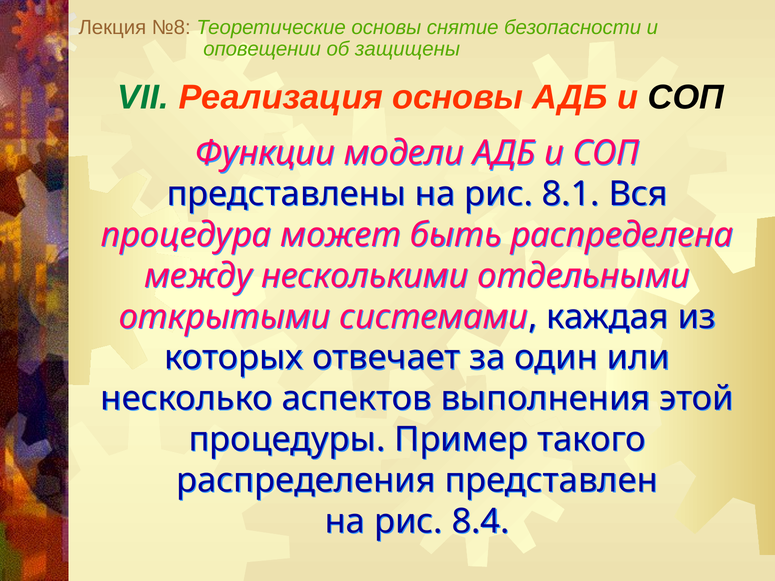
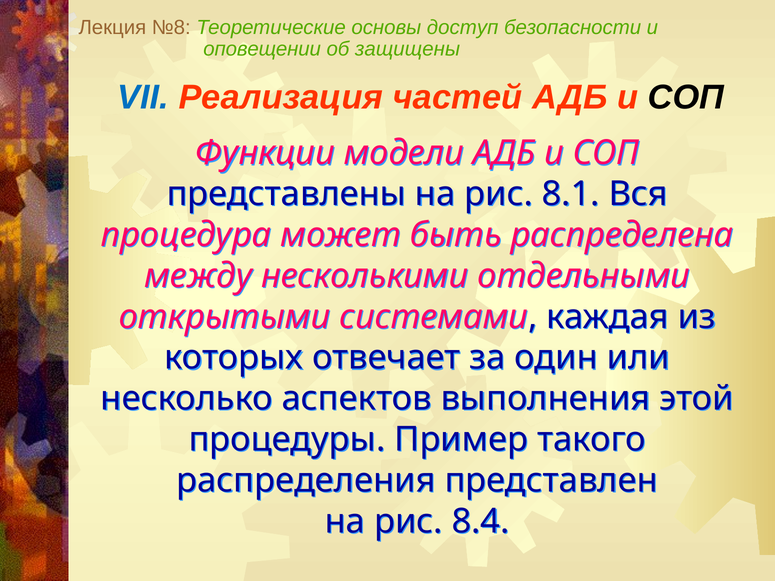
снятие: снятие -> доступ
VII colour: green -> blue
Реализация основы: основы -> частей
